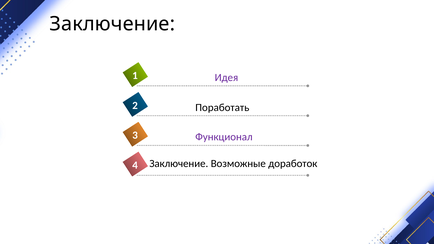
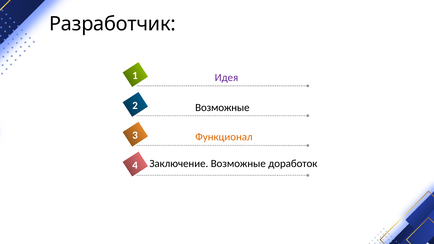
Заключение at (112, 24): Заключение -> Разработчик
Поработать at (222, 108): Поработать -> Возможные
Функционал colour: purple -> orange
